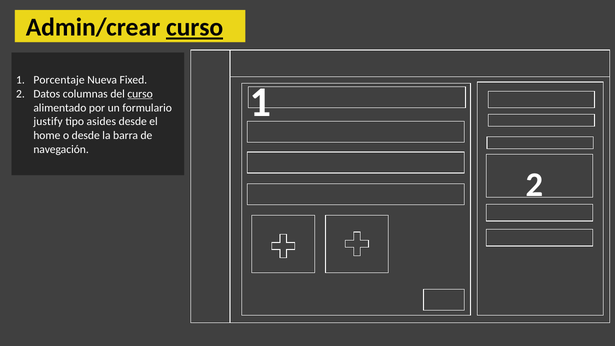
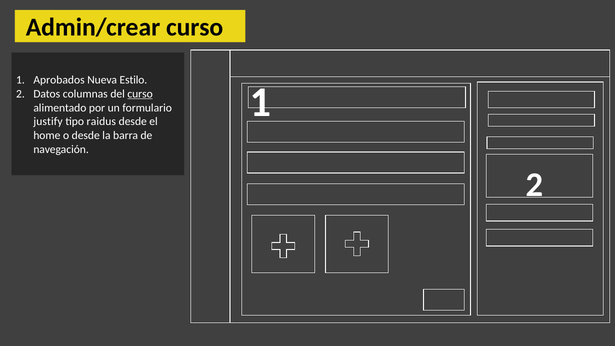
curso at (195, 27) underline: present -> none
Porcentaje: Porcentaje -> Aprobados
Fixed: Fixed -> Estilo
asides: asides -> raidus
